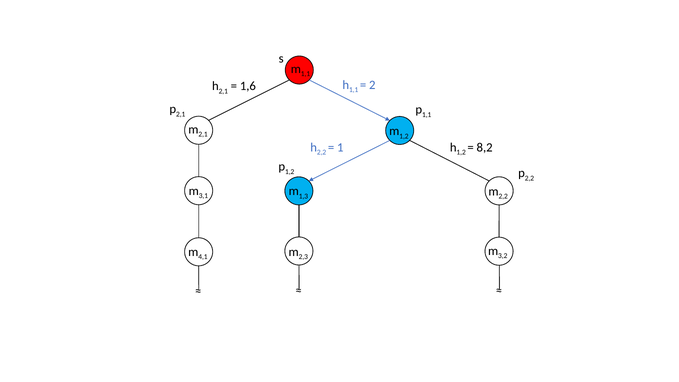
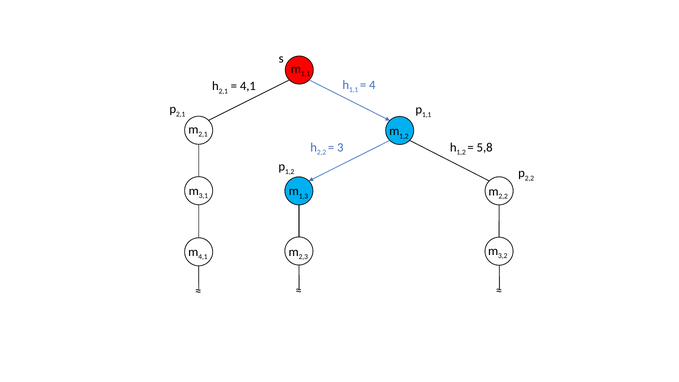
1,6 at (248, 86): 1,6 -> 4,1
2: 2 -> 4
1: 1 -> 3
8,2: 8,2 -> 5,8
